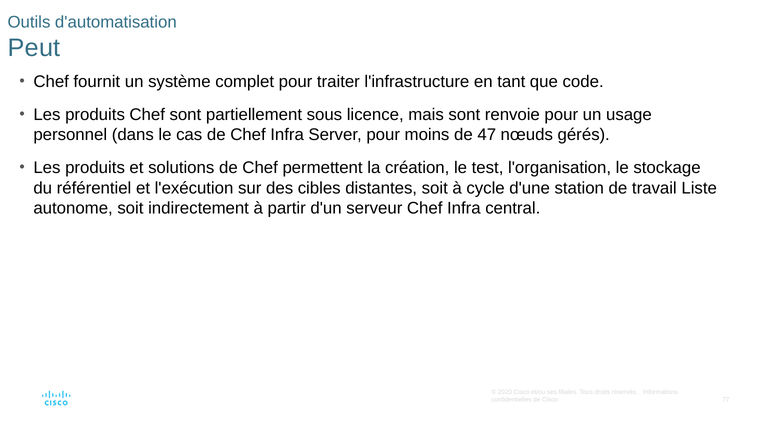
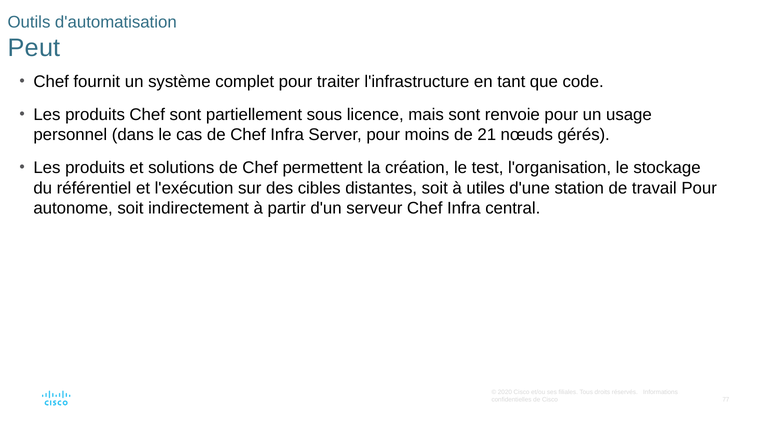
47: 47 -> 21
cycle: cycle -> utiles
travail Liste: Liste -> Pour
